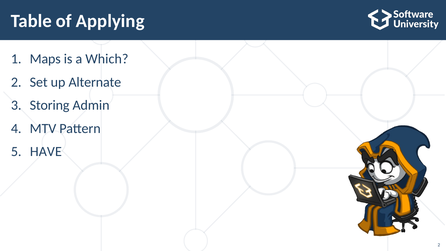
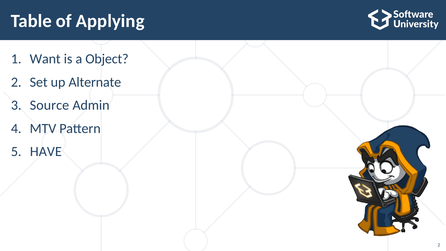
Maps: Maps -> Want
Which: Which -> Object
Storing: Storing -> Source
